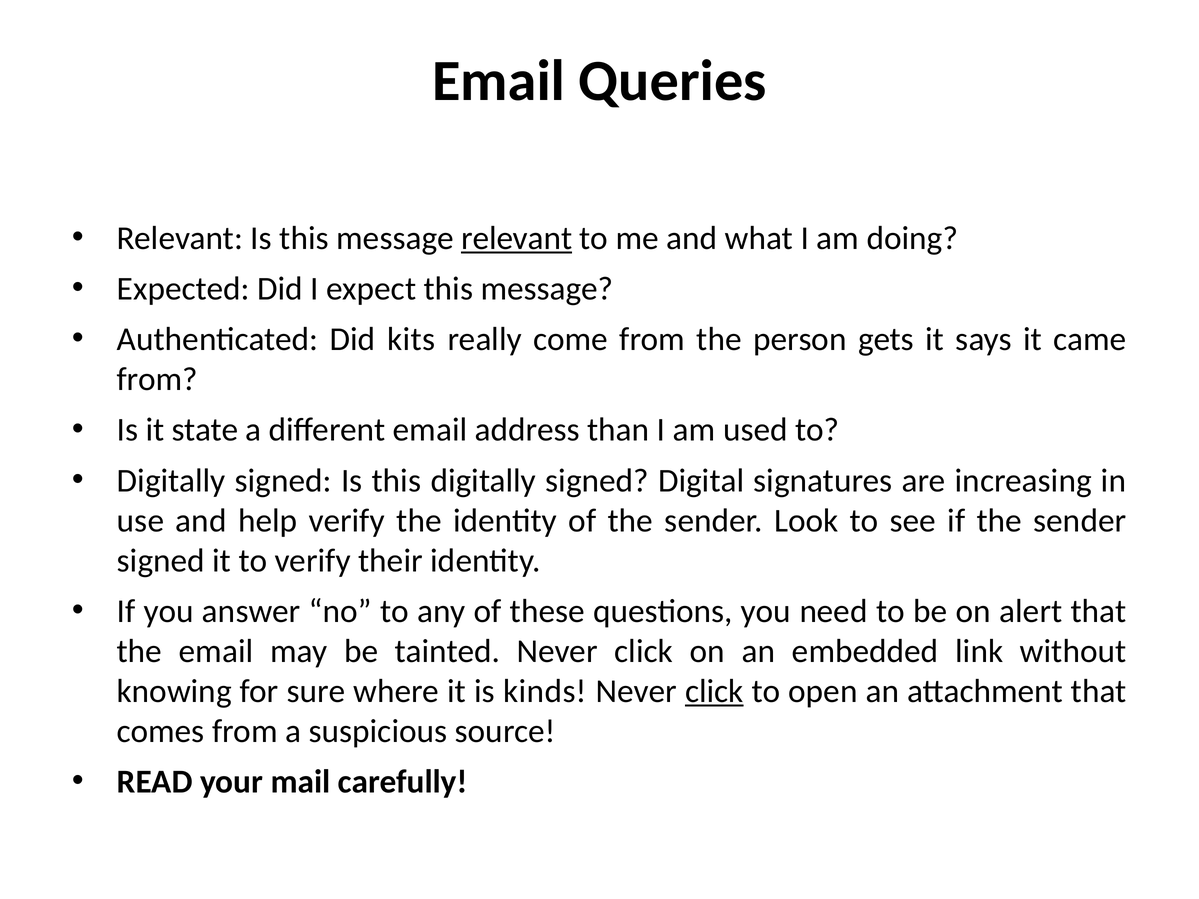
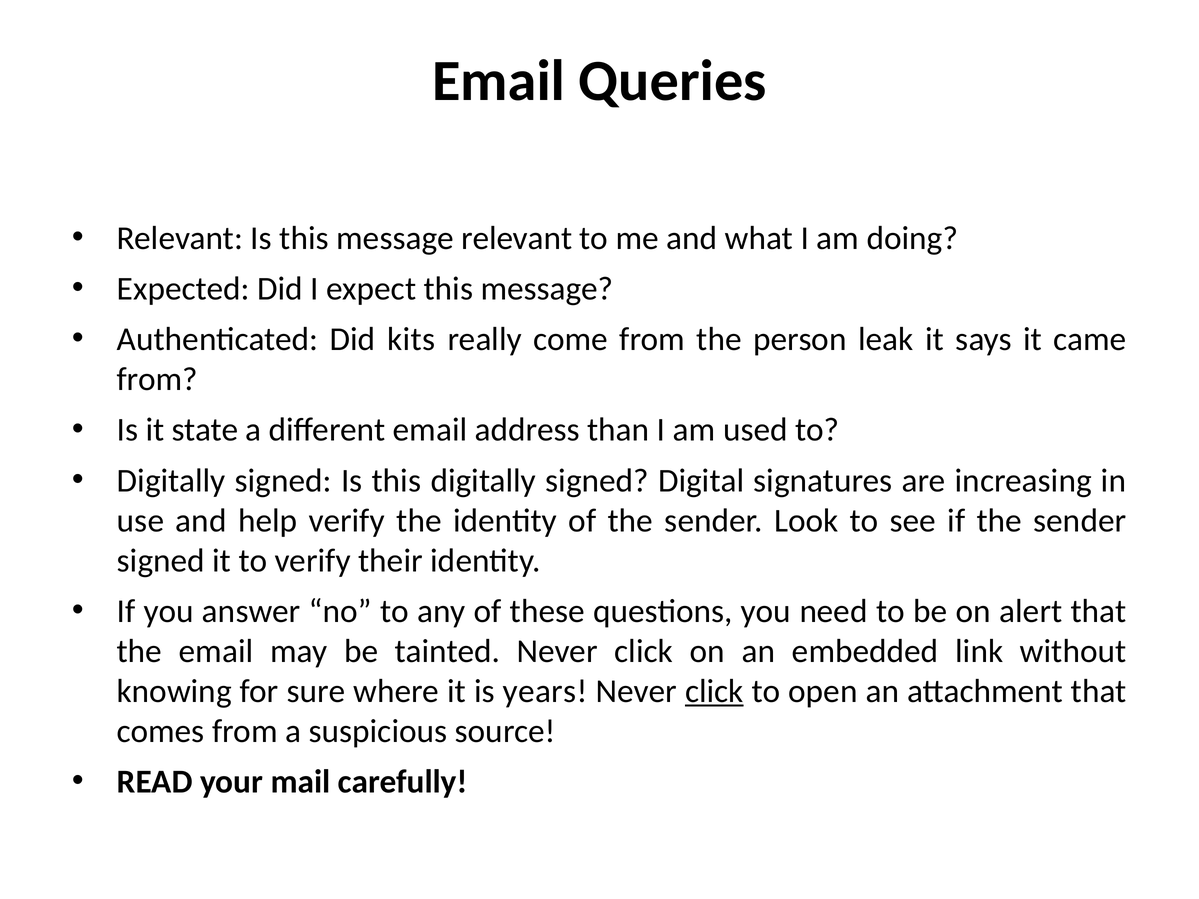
relevant at (517, 238) underline: present -> none
gets: gets -> leak
kinds: kinds -> years
